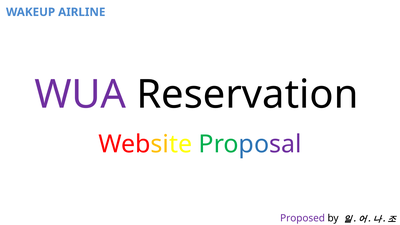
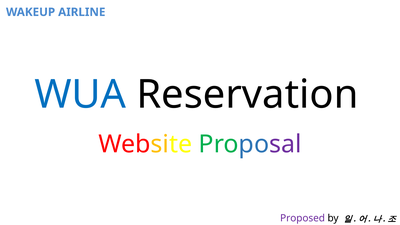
WUA colour: purple -> blue
